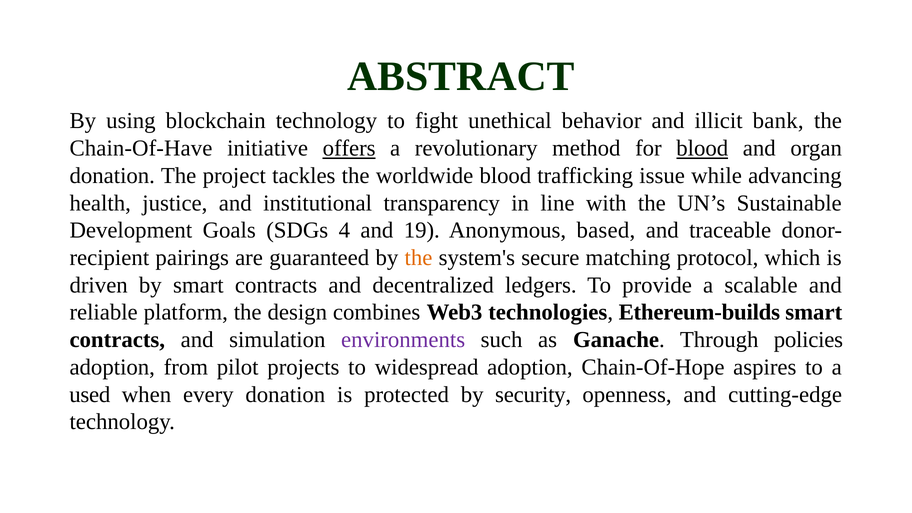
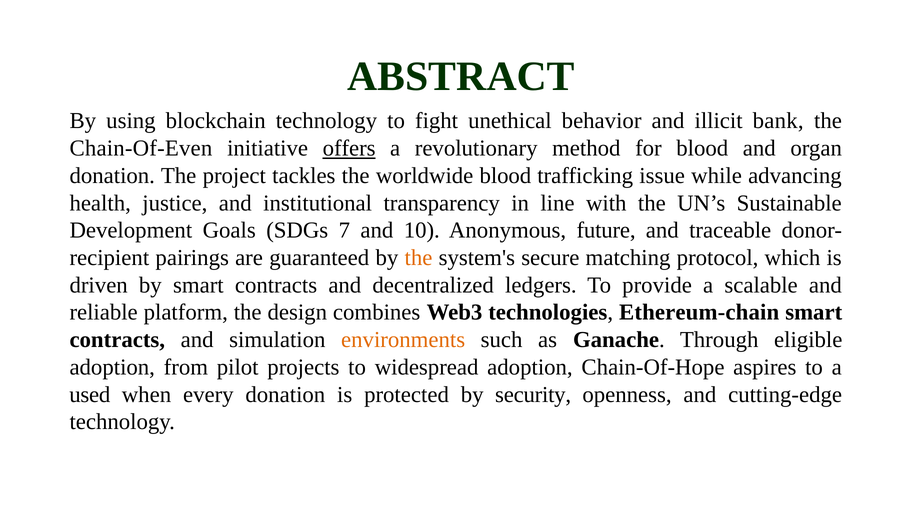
Chain-Of-Have: Chain-Of-Have -> Chain-Of-Even
blood at (702, 148) underline: present -> none
4: 4 -> 7
19: 19 -> 10
based: based -> future
Ethereum-builds: Ethereum-builds -> Ethereum-chain
environments colour: purple -> orange
policies: policies -> eligible
